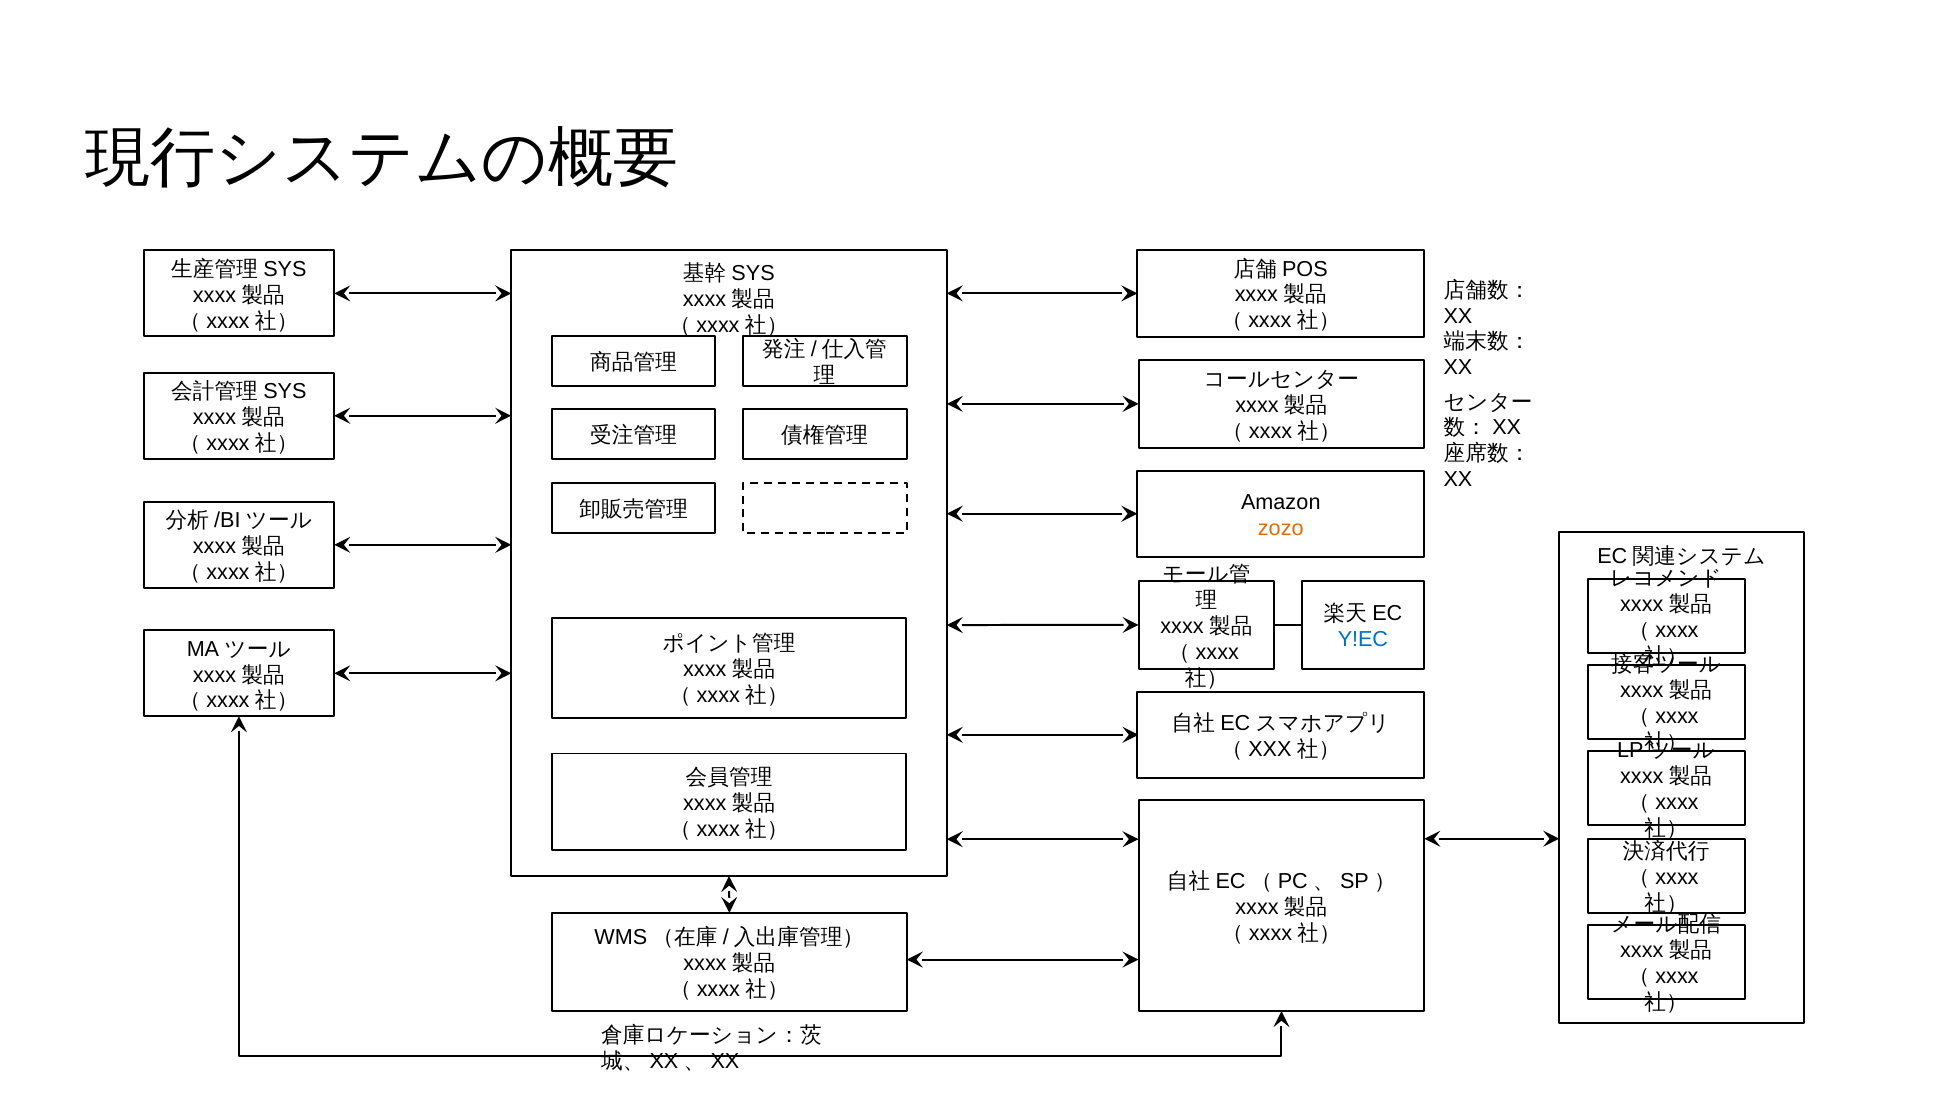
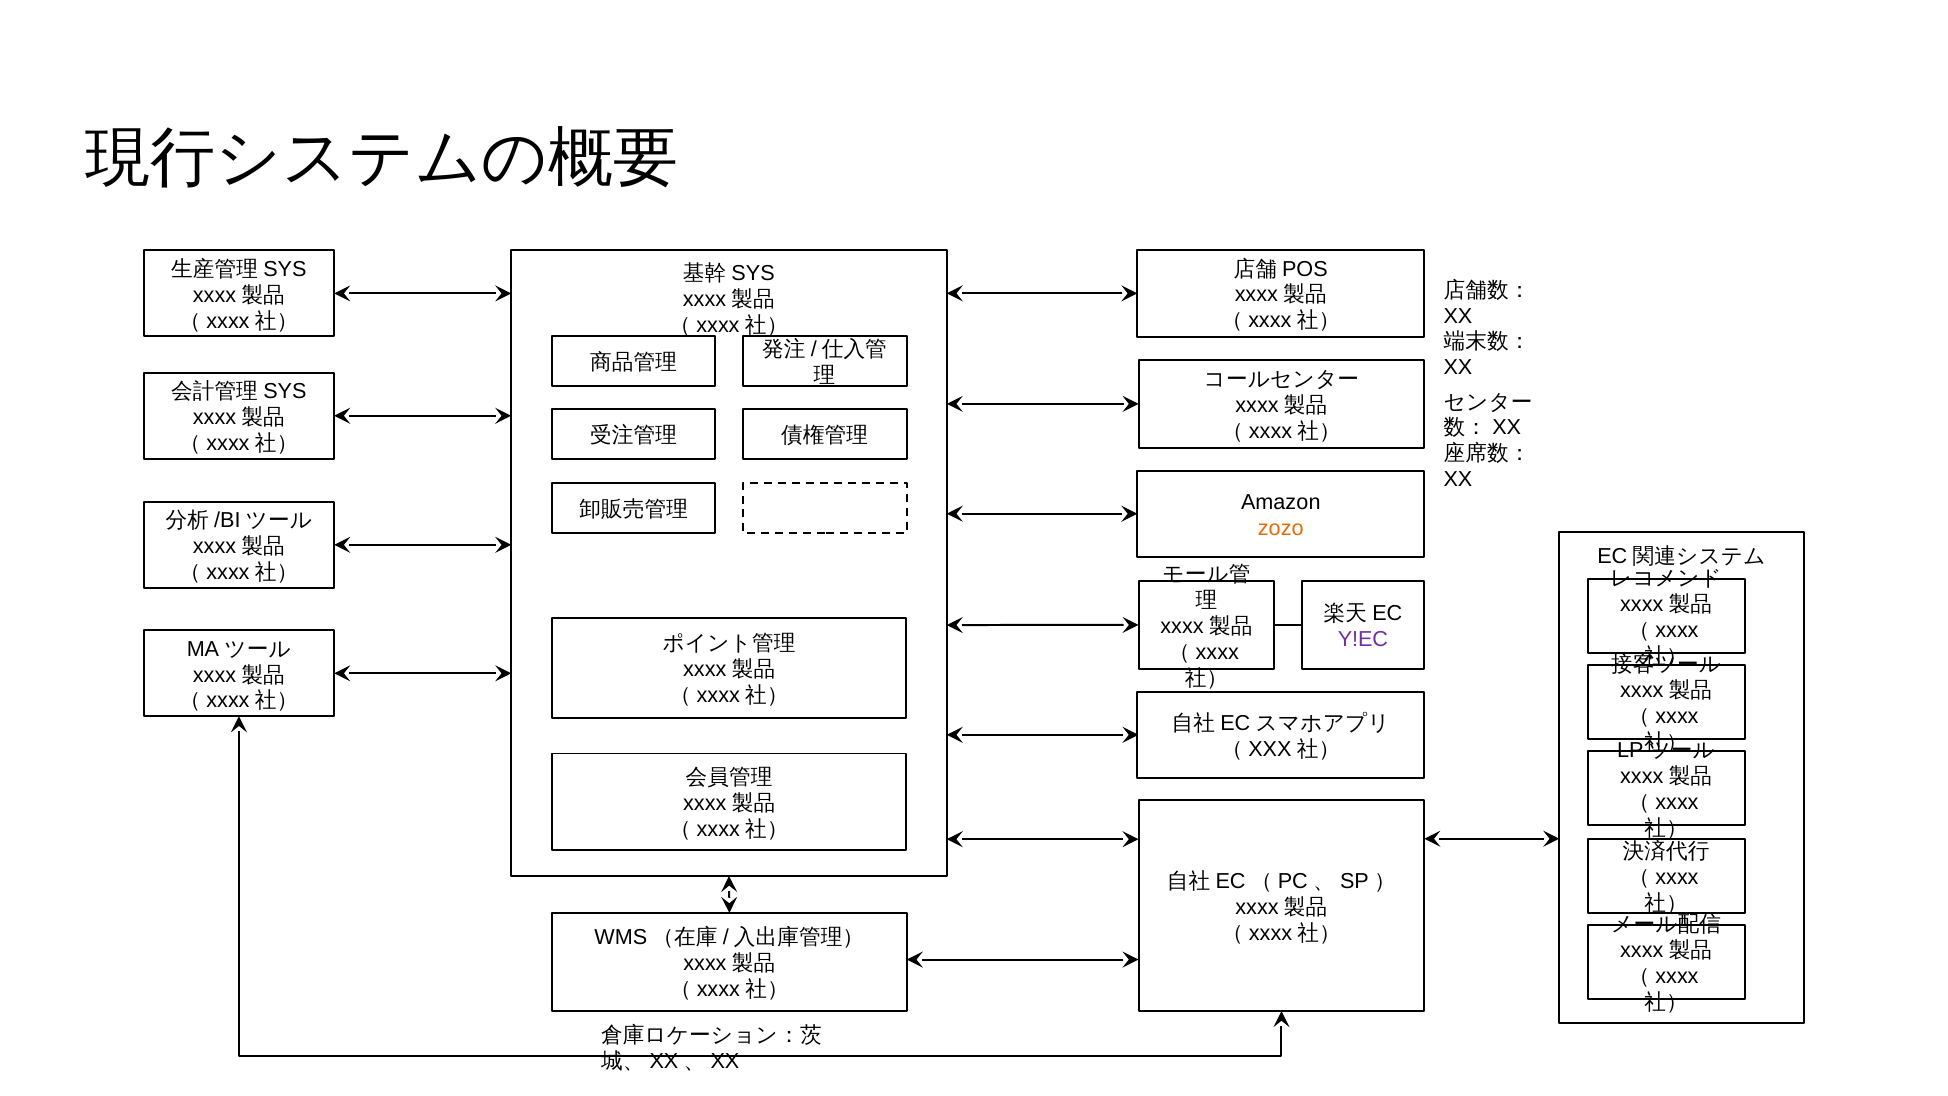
Y!EC colour: blue -> purple
